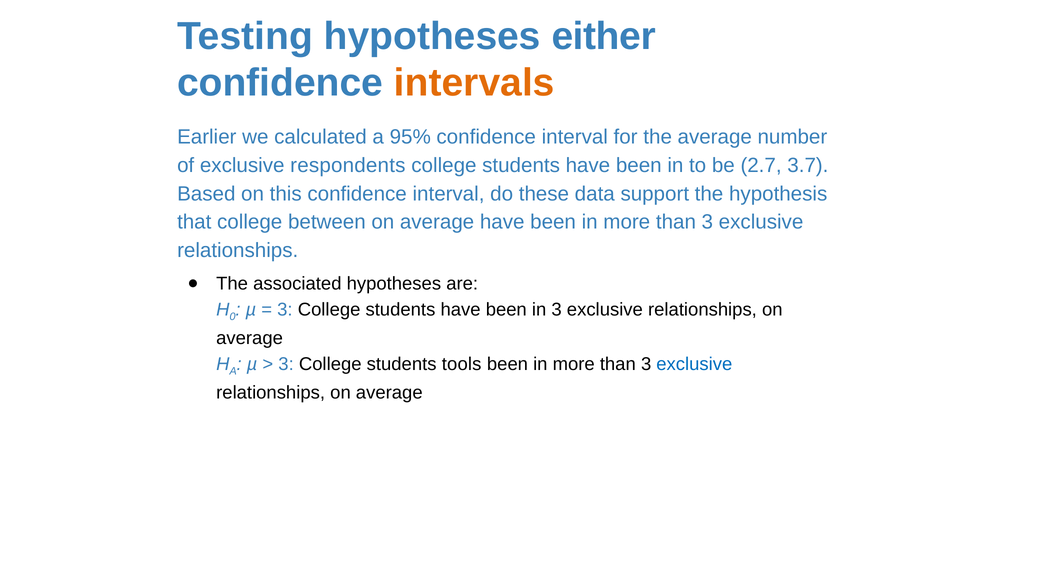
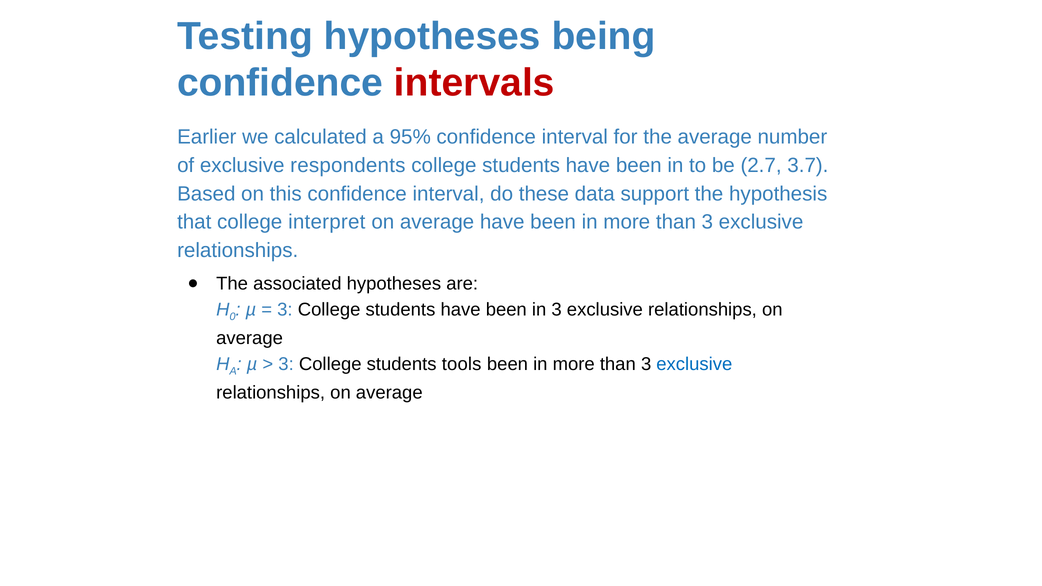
either: either -> being
intervals colour: orange -> red
between: between -> interpret
